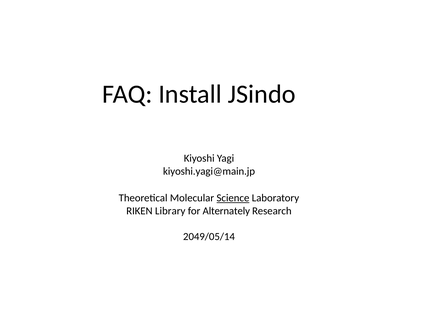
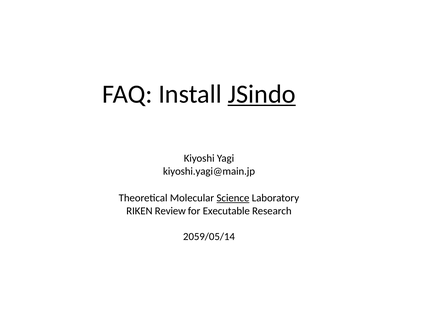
JSindo underline: none -> present
Library: Library -> Review
Alternately: Alternately -> Executable
2049/05/14: 2049/05/14 -> 2059/05/14
